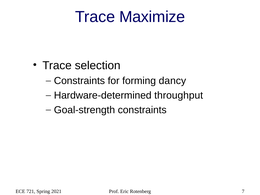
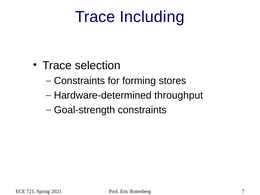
Maximize: Maximize -> Including
dancy: dancy -> stores
